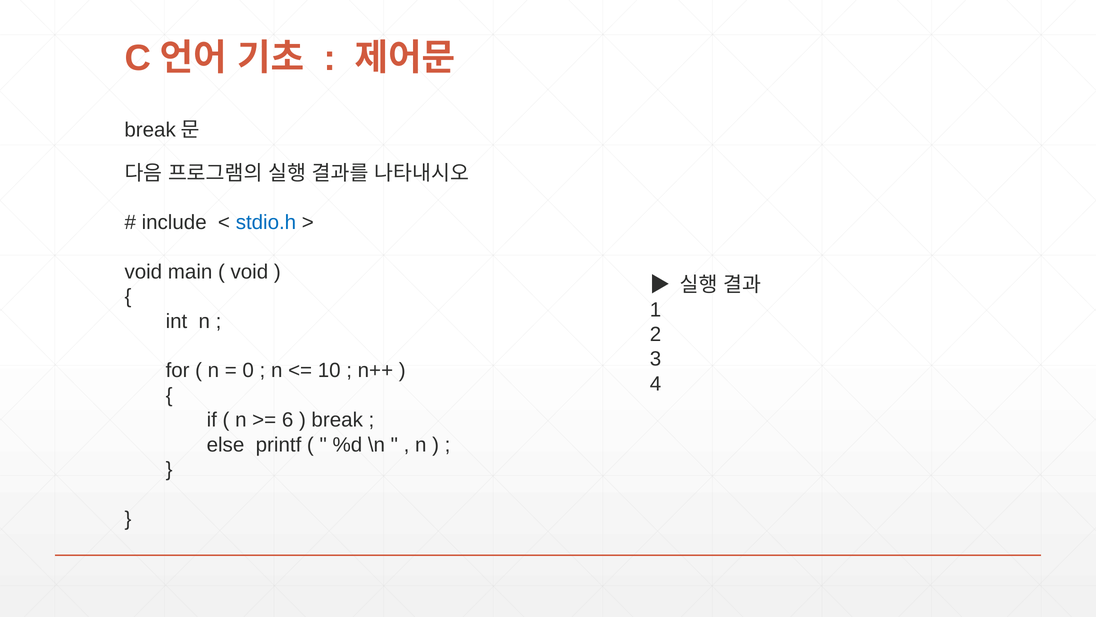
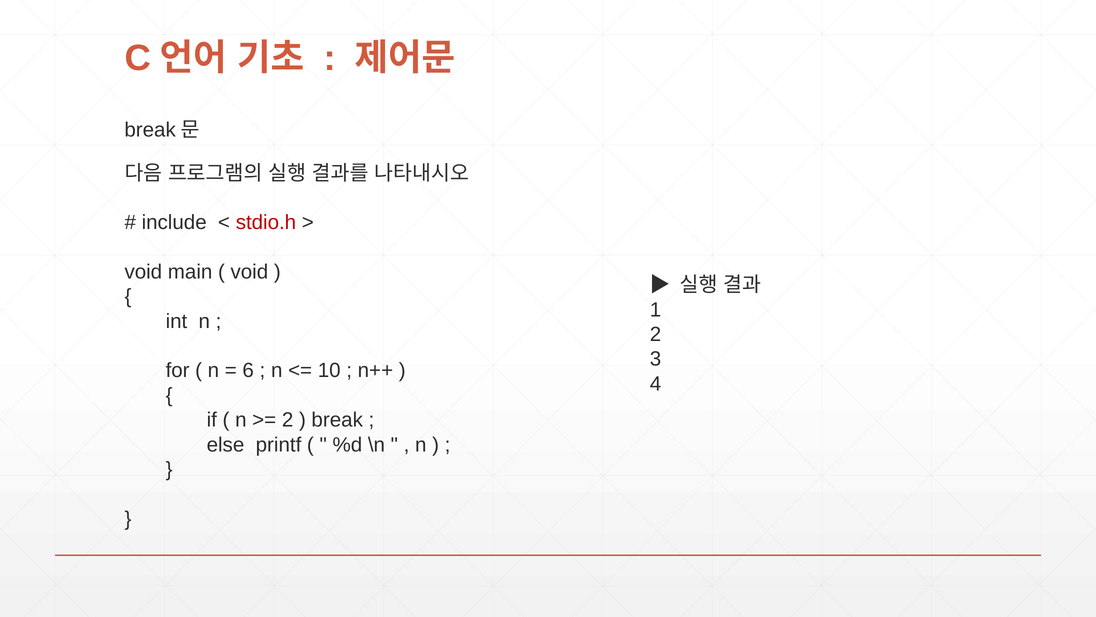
stdio.h colour: blue -> red
0: 0 -> 6
6 at (288, 420): 6 -> 2
